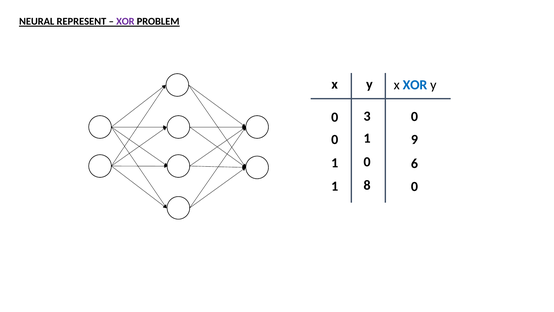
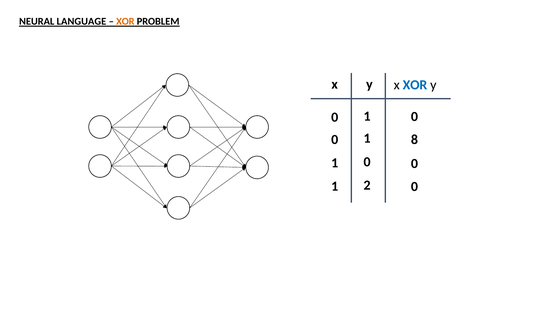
REPRESENT: REPRESENT -> LANGUAGE
XOR at (125, 22) colour: purple -> orange
3 at (367, 116): 3 -> 1
9: 9 -> 8
6 at (414, 163): 6 -> 0
8: 8 -> 2
